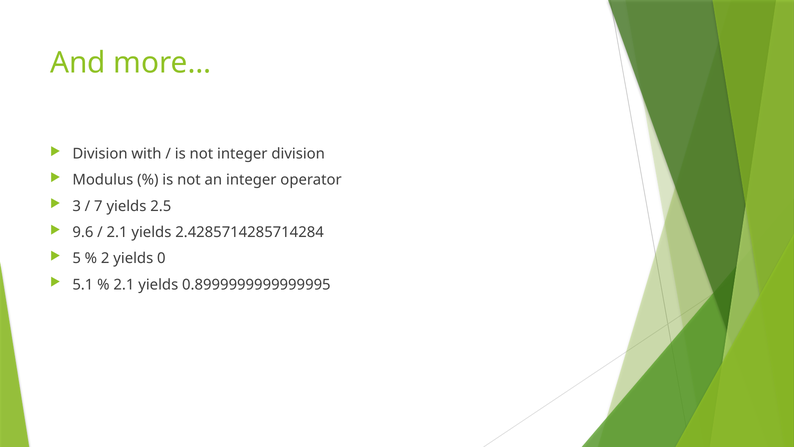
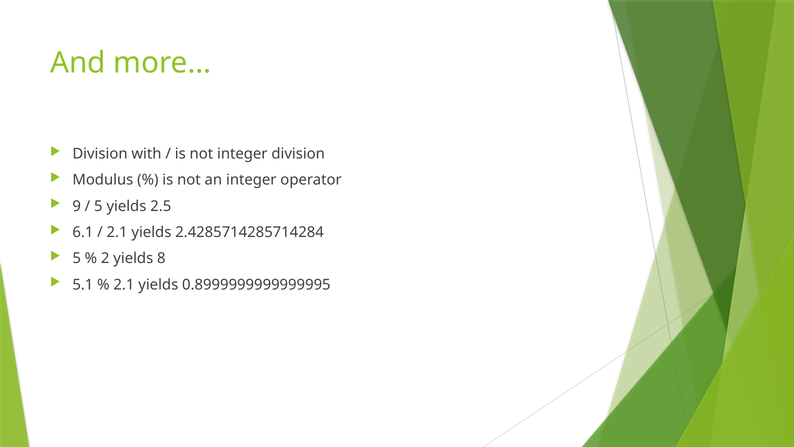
3: 3 -> 9
7 at (98, 206): 7 -> 5
9.6: 9.6 -> 6.1
0: 0 -> 8
